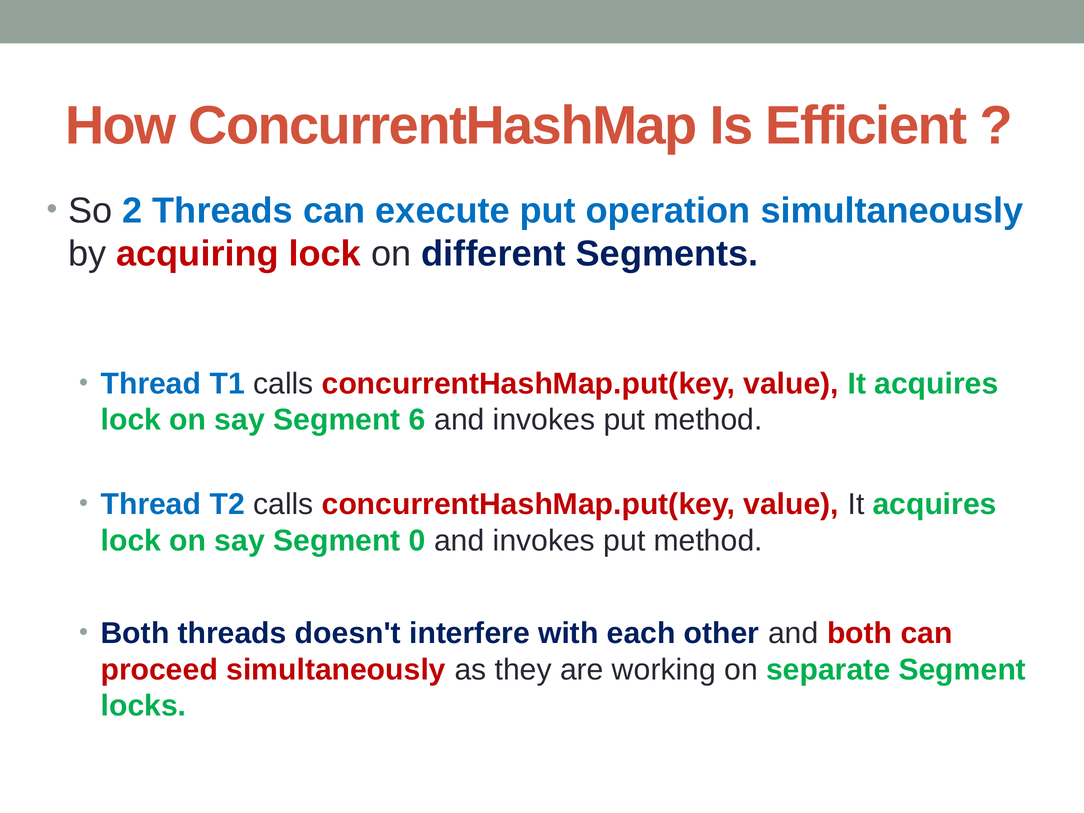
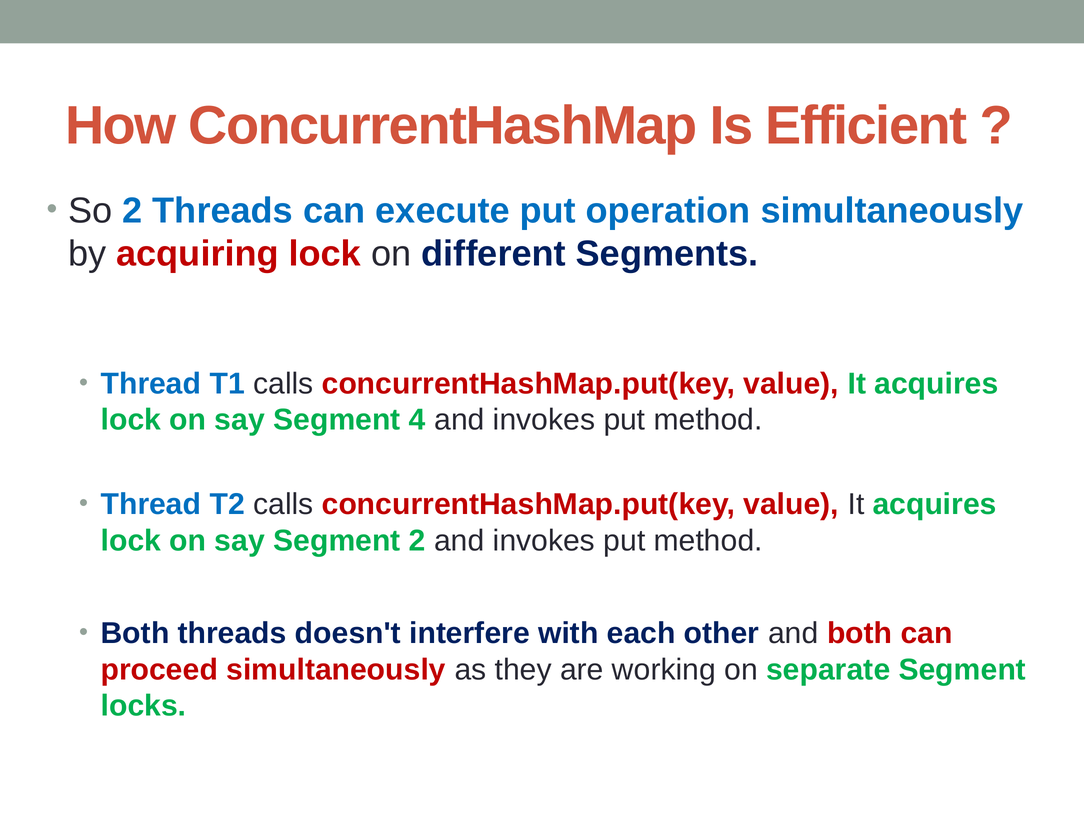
6: 6 -> 4
Segment 0: 0 -> 2
